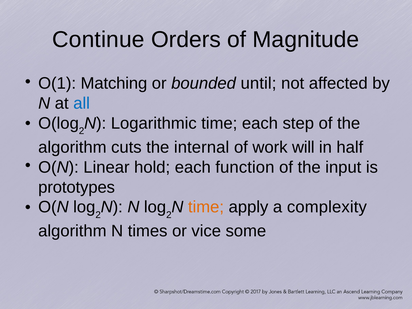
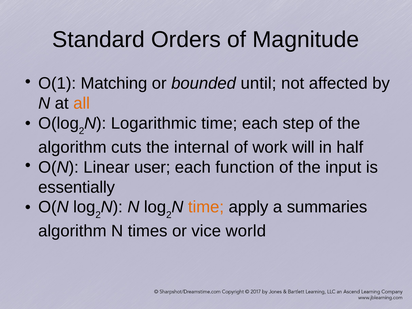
Continue: Continue -> Standard
all colour: blue -> orange
hold: hold -> user
prototypes: prototypes -> essentially
complexity: complexity -> summaries
some: some -> world
